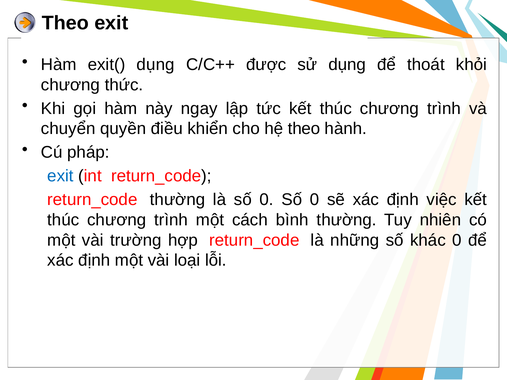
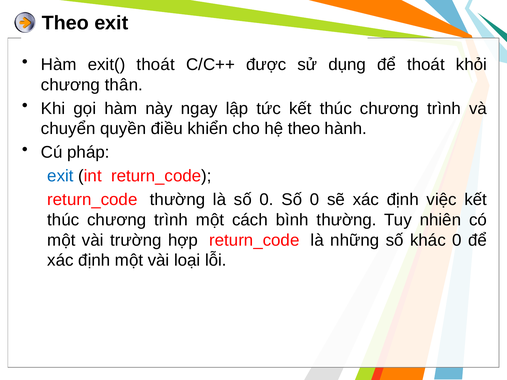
exit( dụng: dụng -> thoát
thức: thức -> thân
